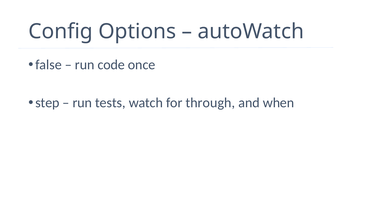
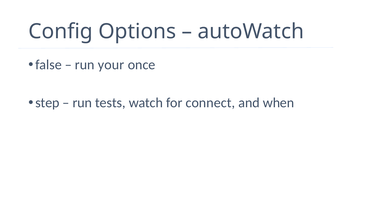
code: code -> your
through: through -> connect
